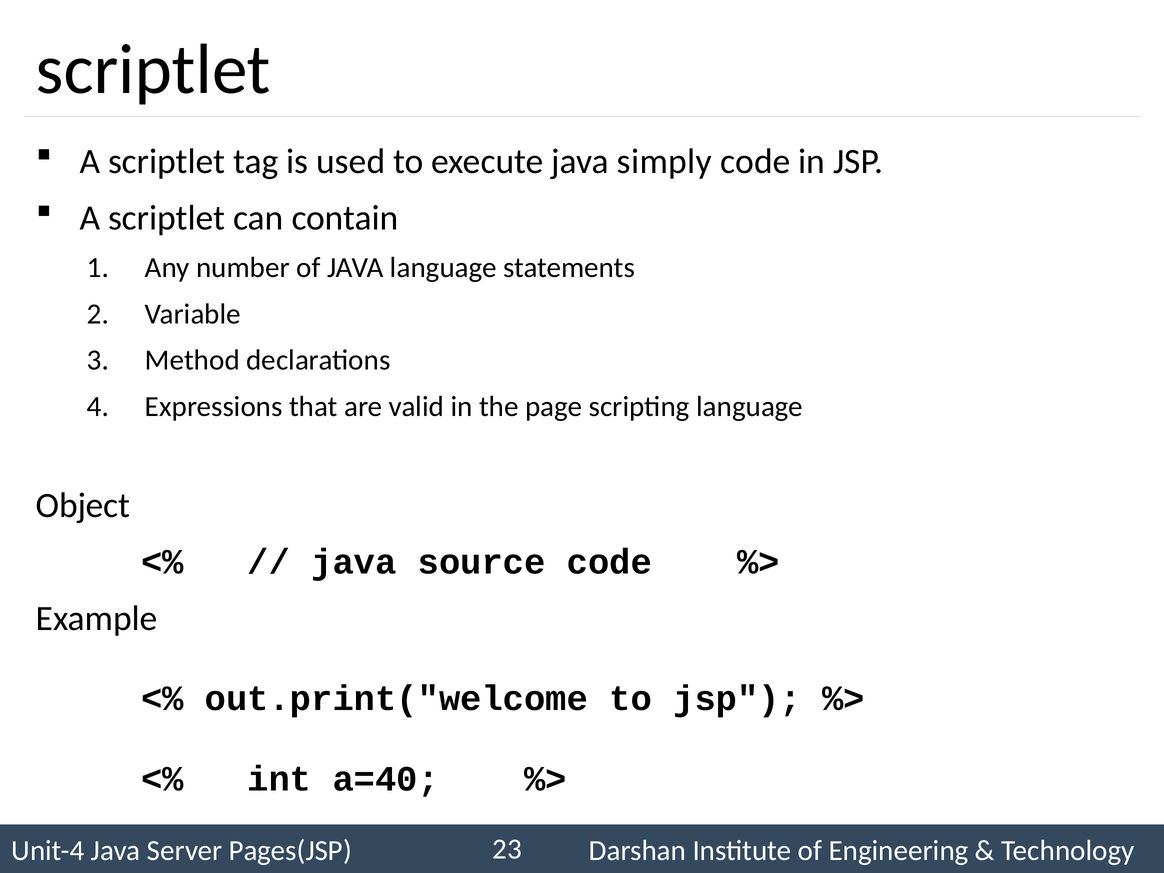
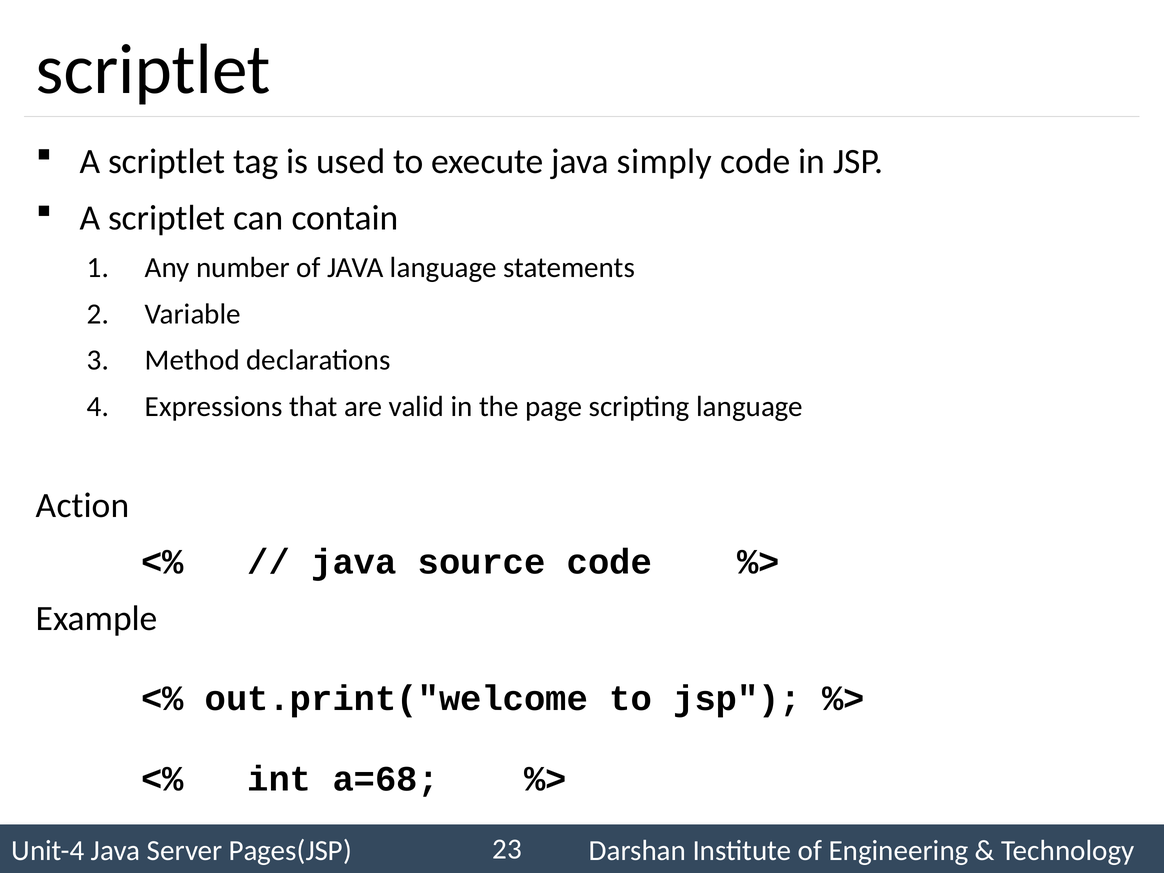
Object: Object -> Action
a=40: a=40 -> a=68
